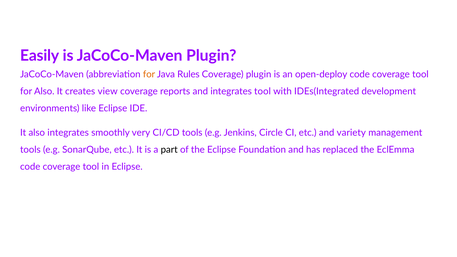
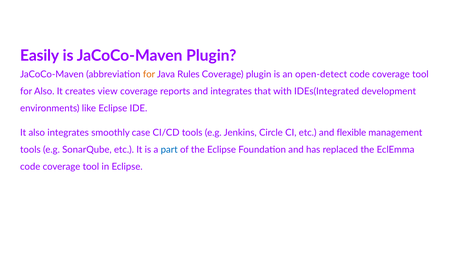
open-deploy: open-deploy -> open-detect
integrates tool: tool -> that
very: very -> case
variety: variety -> flexible
part colour: black -> blue
